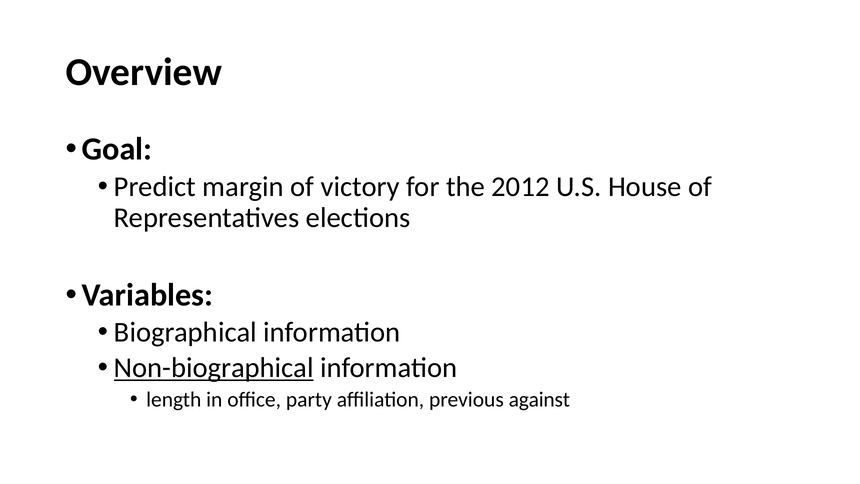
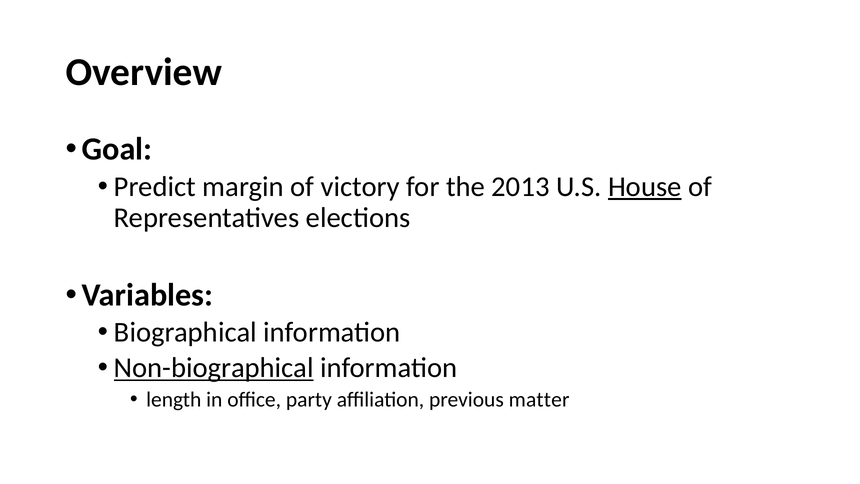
2012: 2012 -> 2013
House underline: none -> present
against: against -> matter
